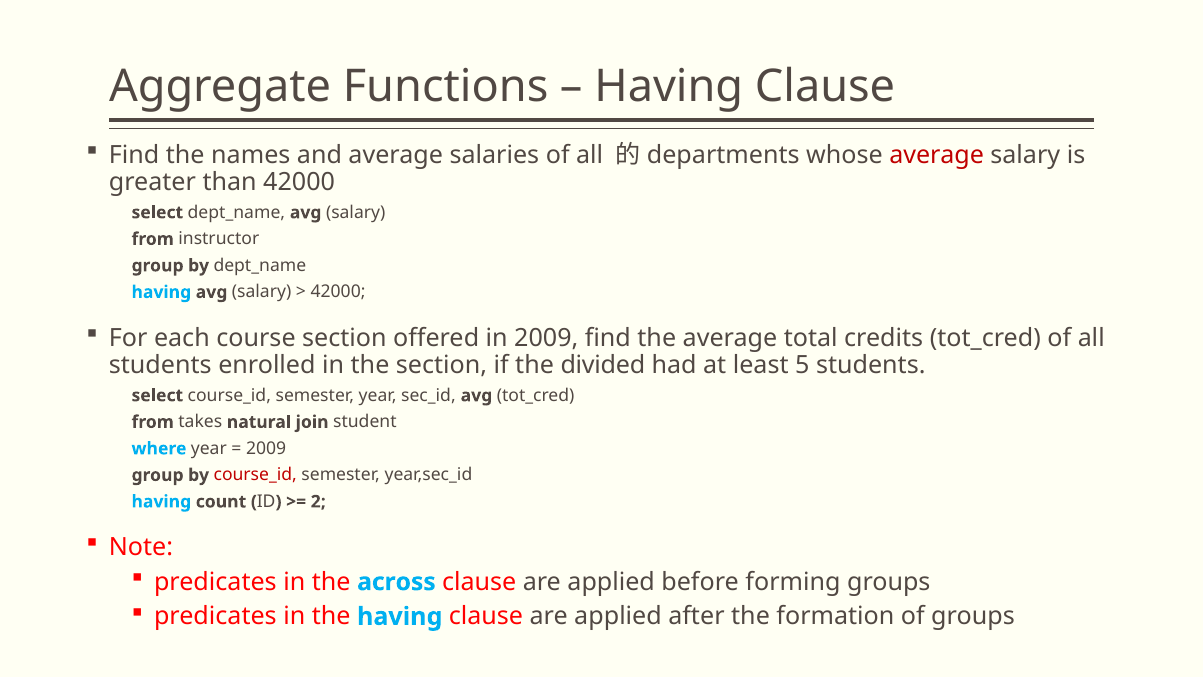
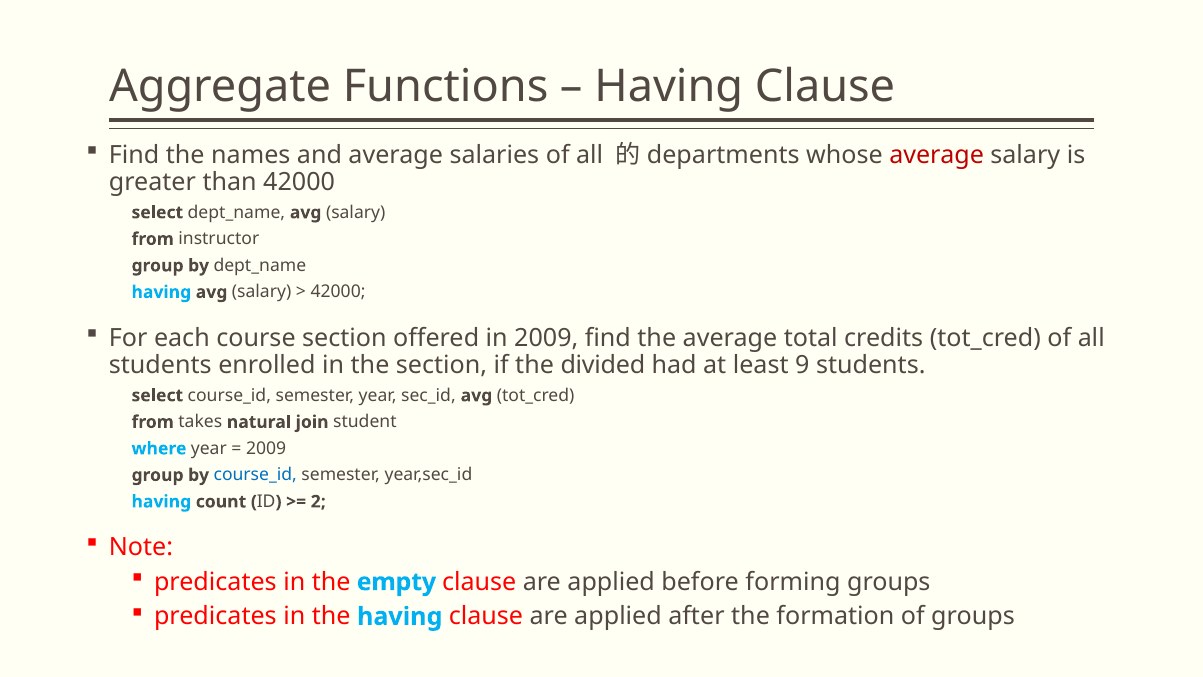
5: 5 -> 9
course_id at (255, 475) colour: red -> blue
across: across -> empty
